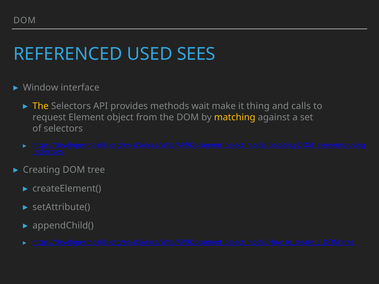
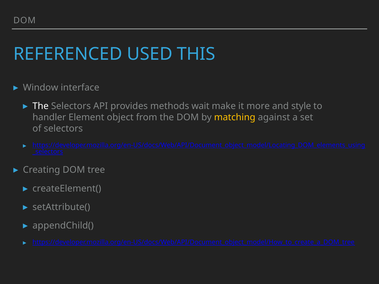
SEES: SEES -> THIS
The at (41, 106) colour: yellow -> white
thing: thing -> more
calls: calls -> style
request: request -> handler
